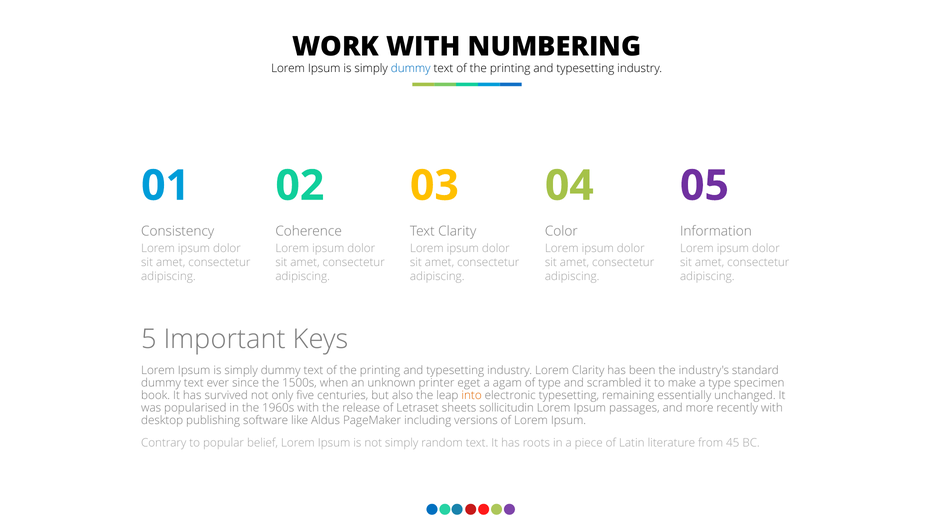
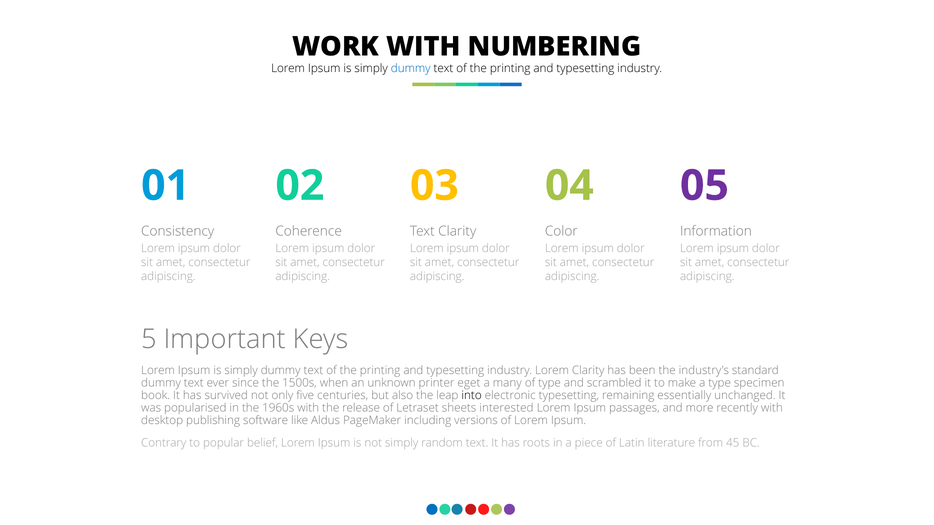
agam: agam -> many
into colour: orange -> black
sollicitudin: sollicitudin -> interested
